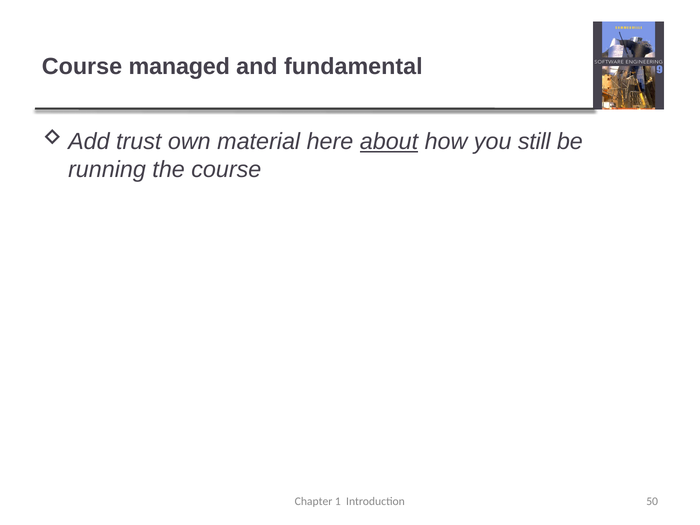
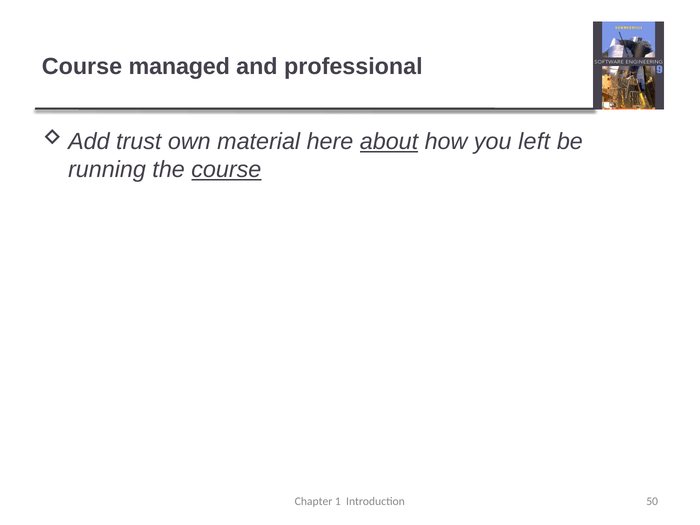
fundamental: fundamental -> professional
still: still -> left
course at (226, 170) underline: none -> present
